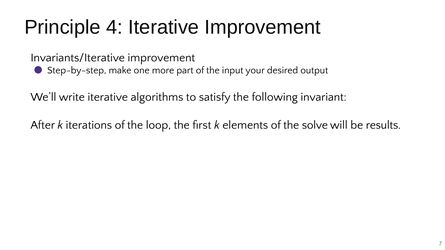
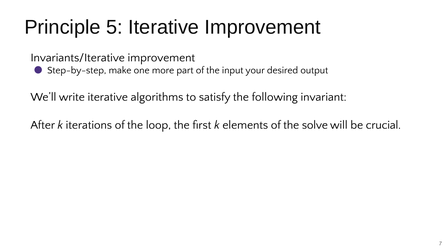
4: 4 -> 5
results: results -> crucial
